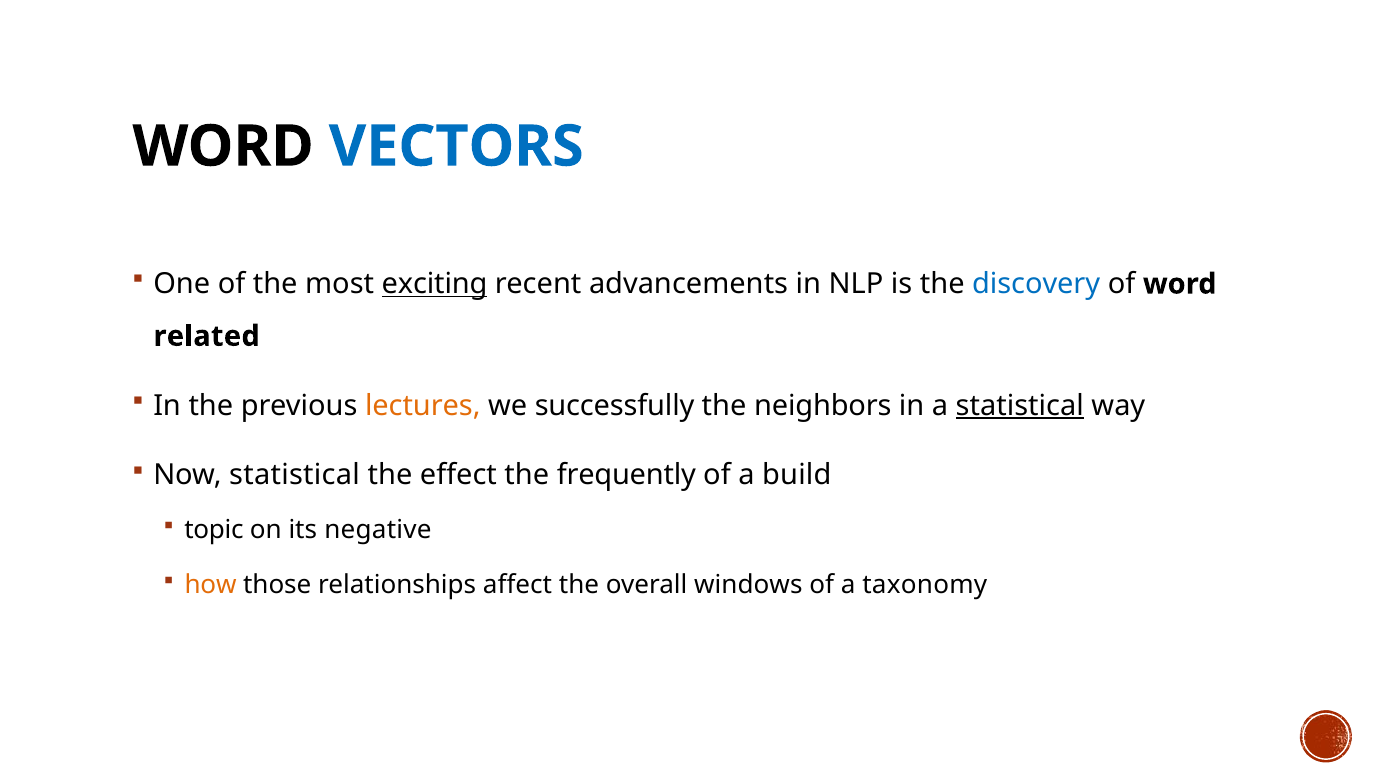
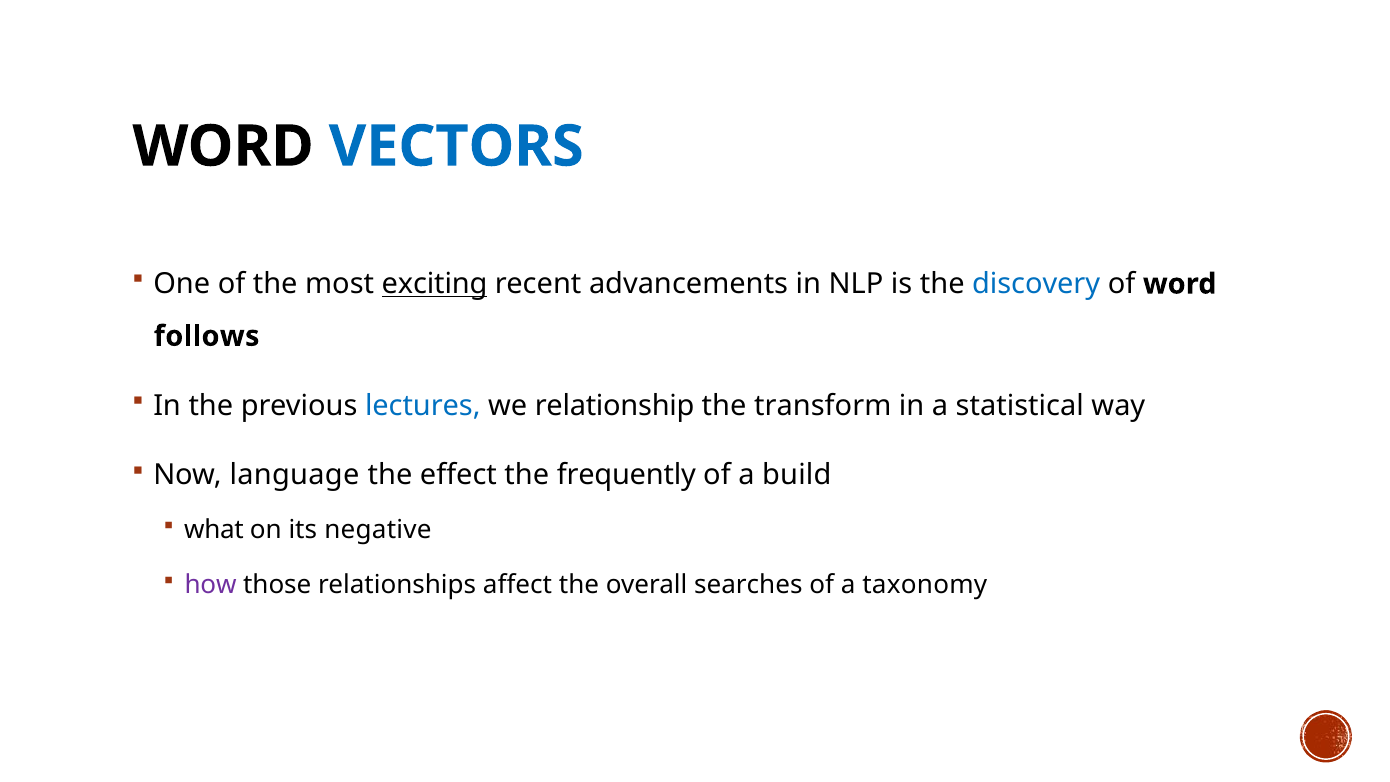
related: related -> follows
lectures colour: orange -> blue
successfully: successfully -> relationship
neighbors: neighbors -> transform
statistical at (1020, 406) underline: present -> none
Now statistical: statistical -> language
topic: topic -> what
how colour: orange -> purple
windows: windows -> searches
